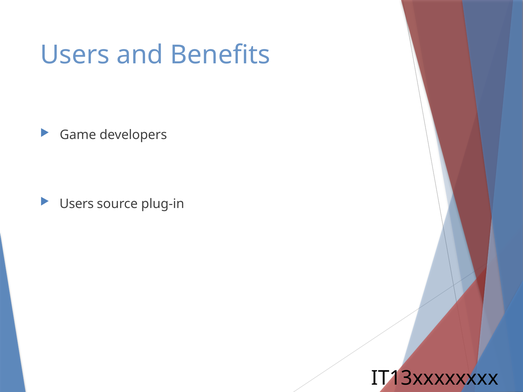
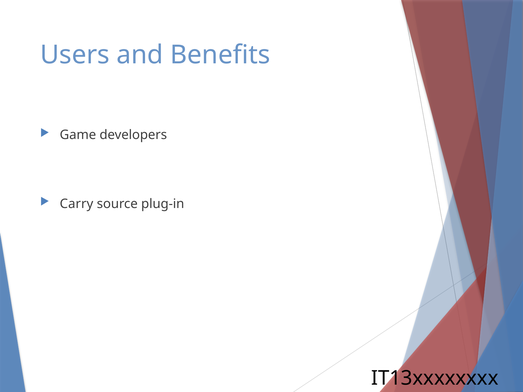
Users at (77, 204): Users -> Carry
